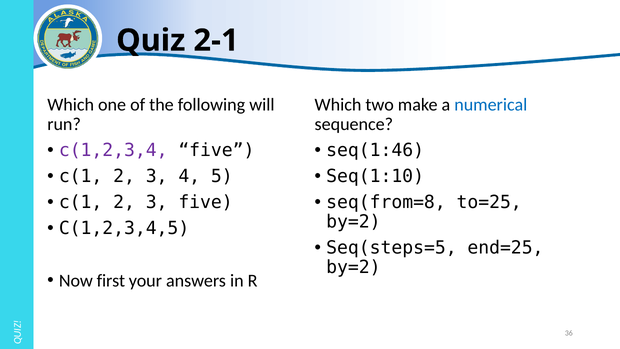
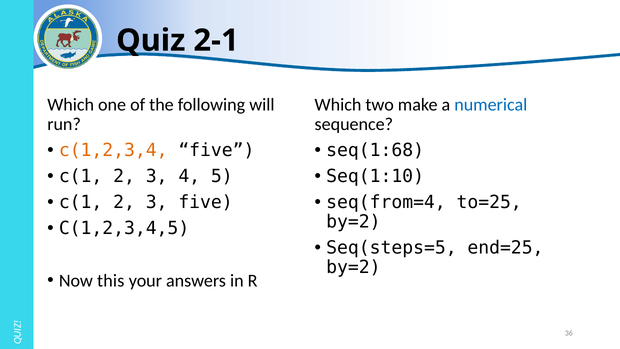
seq(1:46: seq(1:46 -> seq(1:68
c(1,2,3,4 colour: purple -> orange
seq(from=8: seq(from=8 -> seq(from=4
first: first -> this
